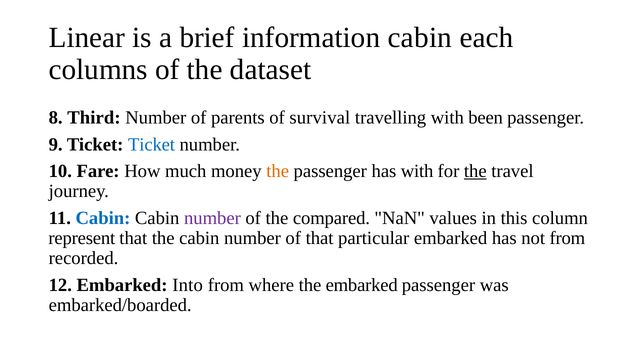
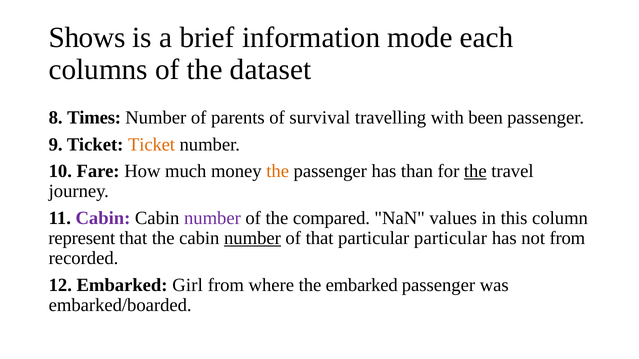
Linear: Linear -> Shows
information cabin: cabin -> mode
Third: Third -> Times
Ticket at (152, 145) colour: blue -> orange
has with: with -> than
Cabin at (103, 218) colour: blue -> purple
number at (252, 238) underline: none -> present
particular embarked: embarked -> particular
Into: Into -> Girl
